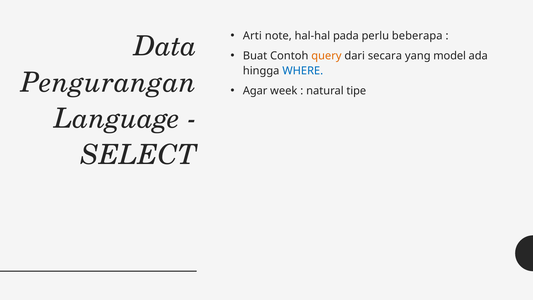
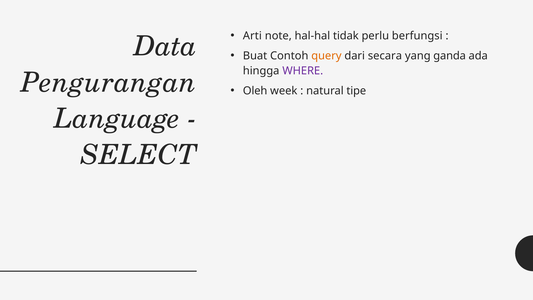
pada: pada -> tidak
beberapa: beberapa -> berfungsi
model: model -> ganda
WHERE colour: blue -> purple
Agar: Agar -> Oleh
